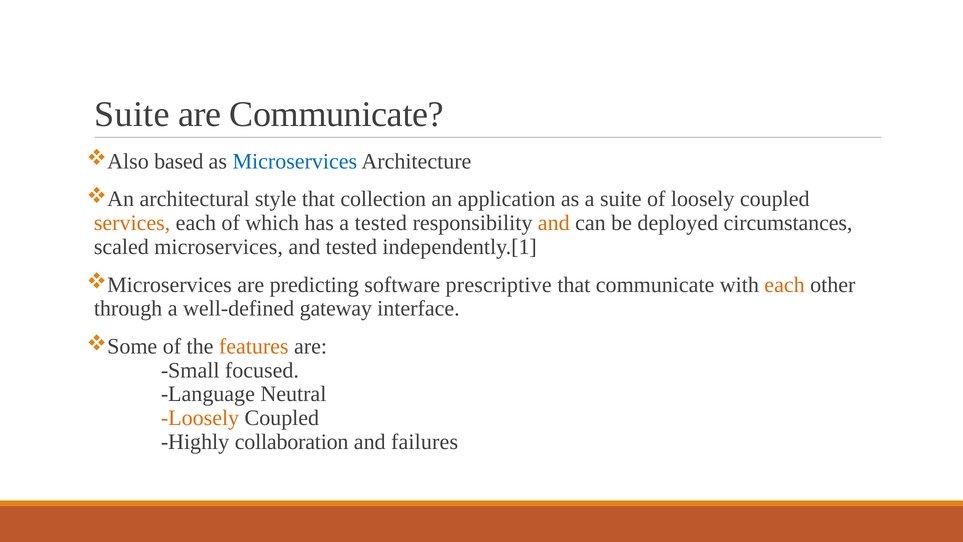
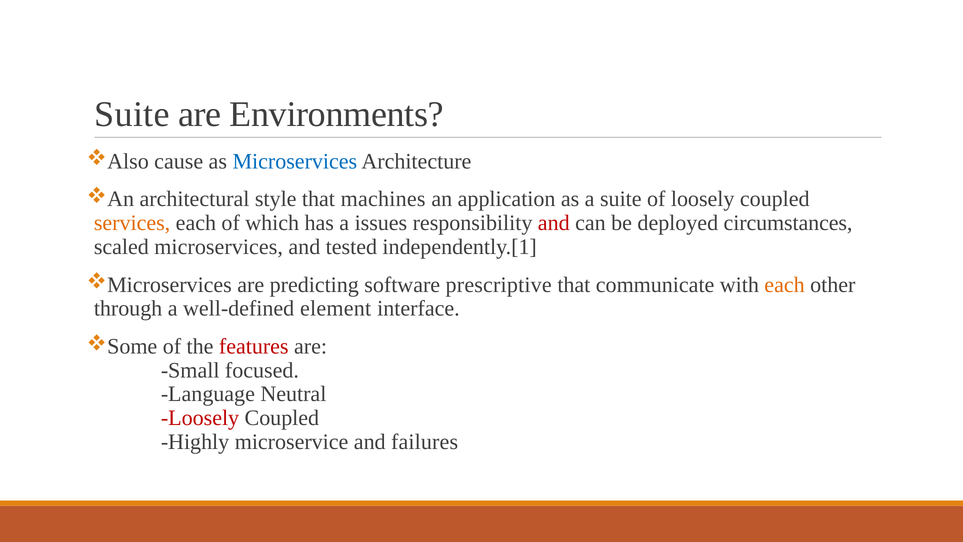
are Communicate: Communicate -> Environments
based: based -> cause
collection: collection -> machines
a tested: tested -> issues
and at (554, 223) colour: orange -> red
gateway: gateway -> element
features colour: orange -> red
Loosely at (200, 418) colour: orange -> red
collaboration: collaboration -> microservice
